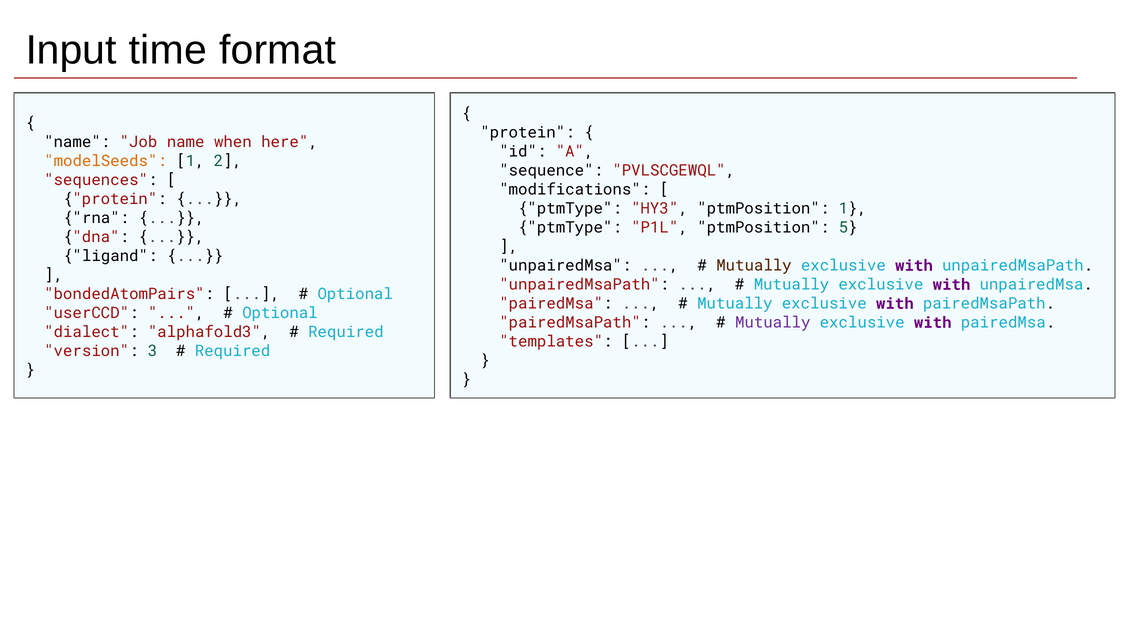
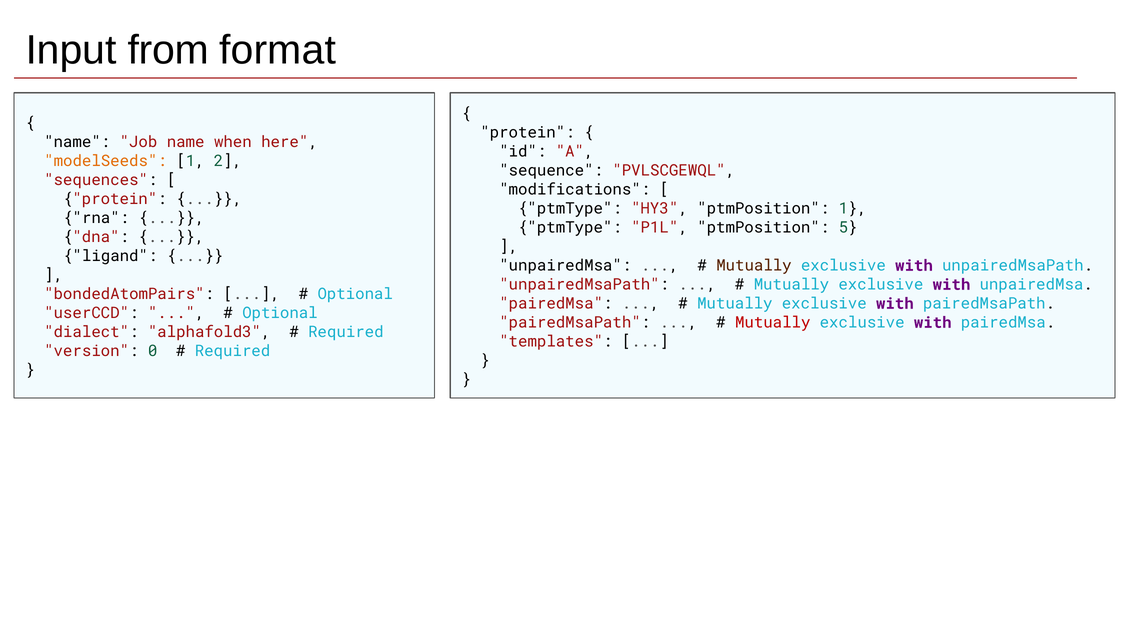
time: time -> from
Mutually at (773, 322) colour: purple -> red
3: 3 -> 0
